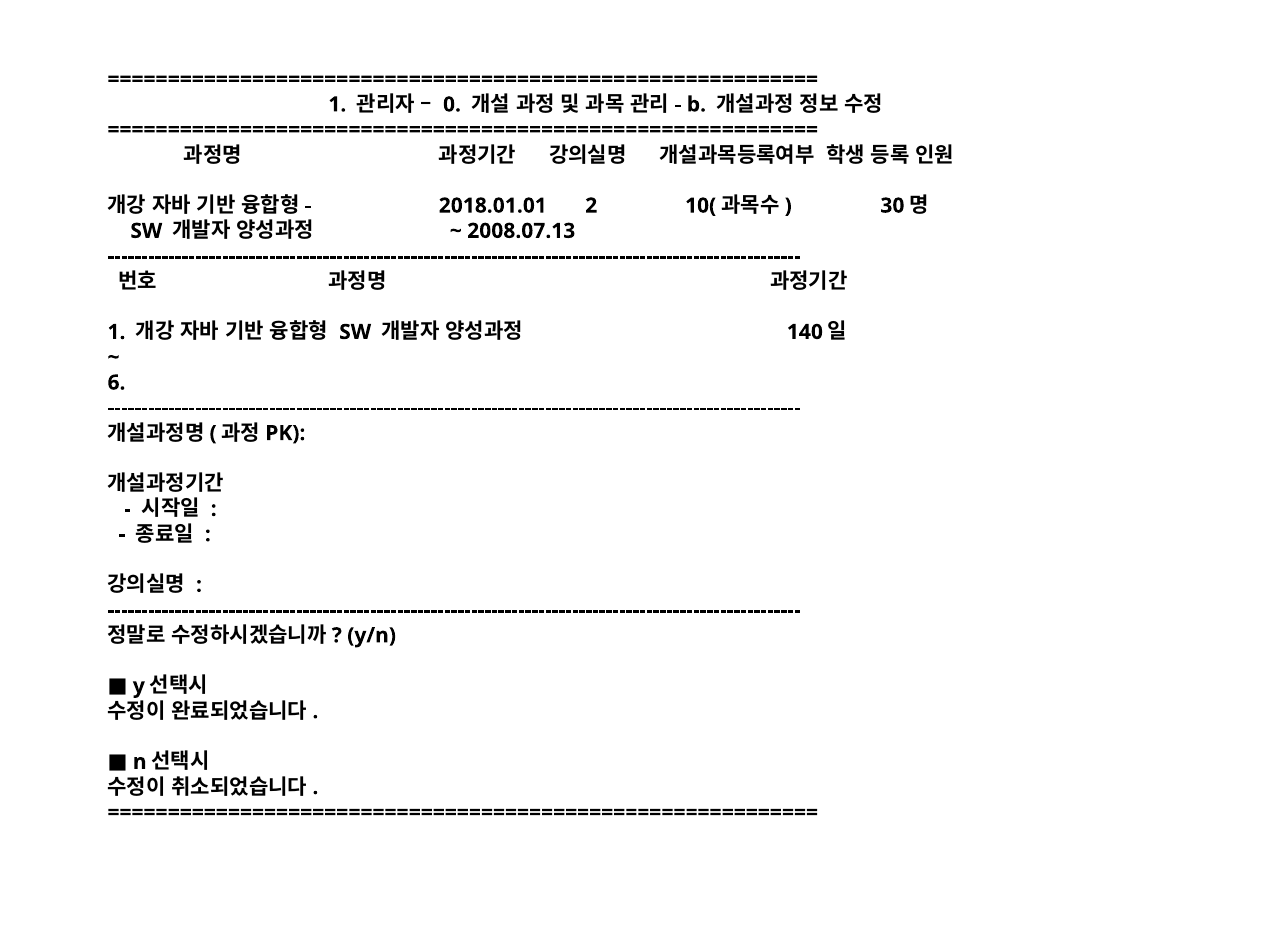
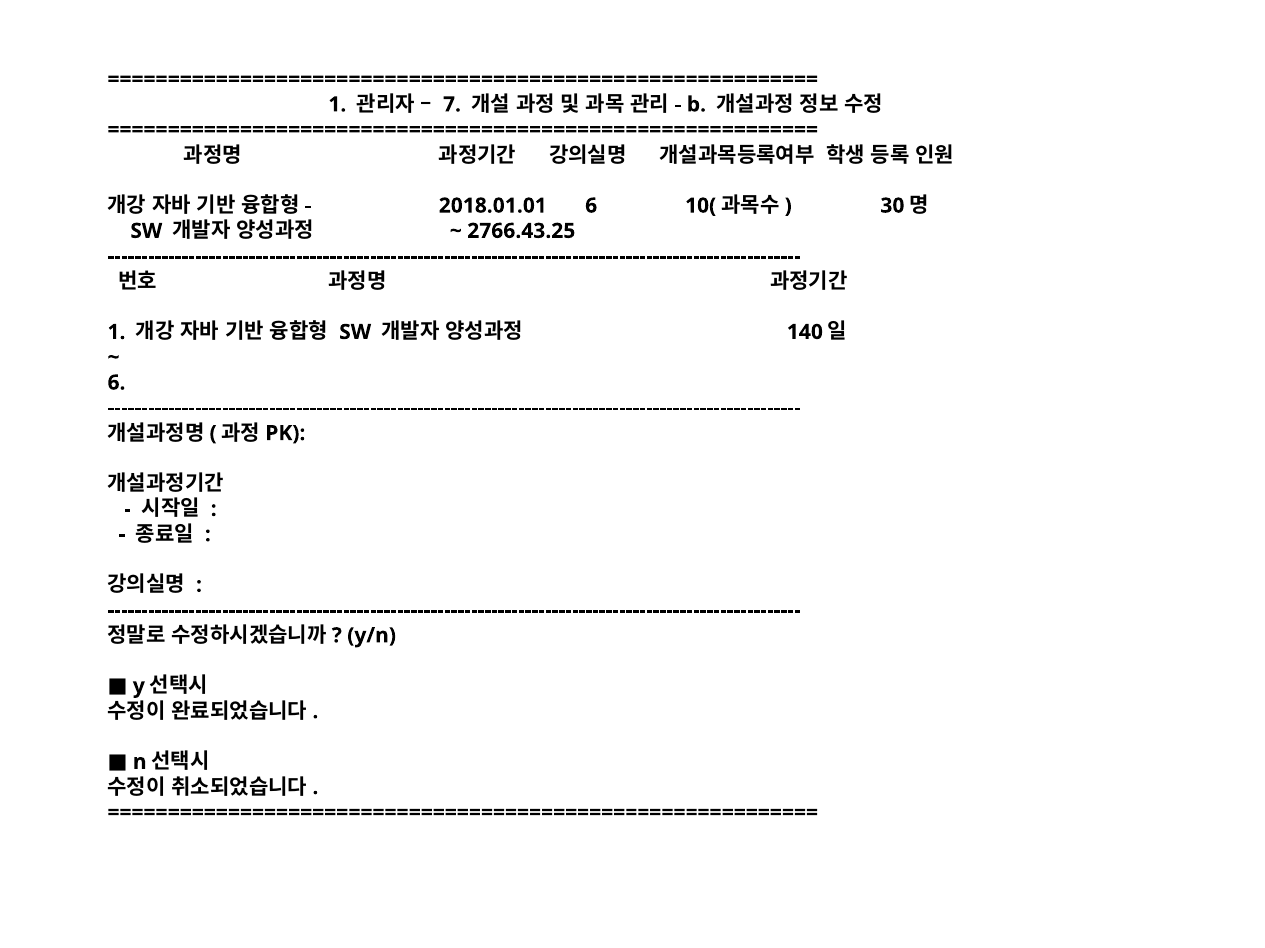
0: 0 -> 7
2018.01.01 2: 2 -> 6
2008.07.13: 2008.07.13 -> 2766.43.25
